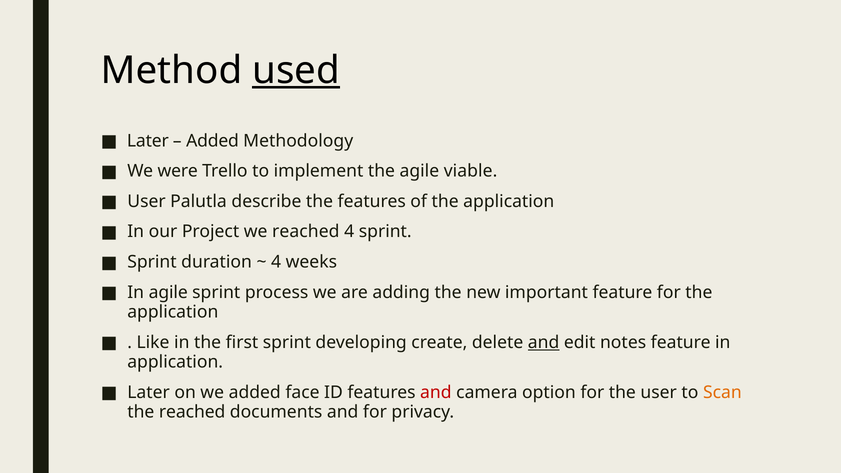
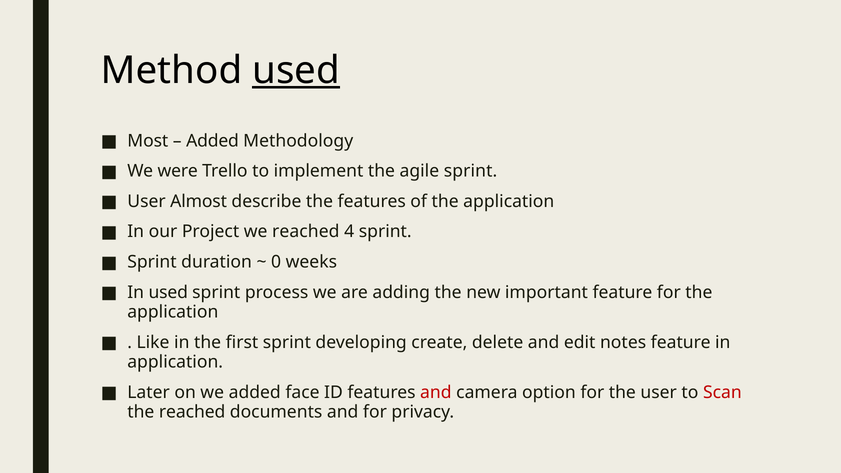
Later at (148, 141): Later -> Most
agile viable: viable -> sprint
Palutla: Palutla -> Almost
4 at (276, 262): 4 -> 0
In agile: agile -> used
and at (544, 342) underline: present -> none
Scan colour: orange -> red
